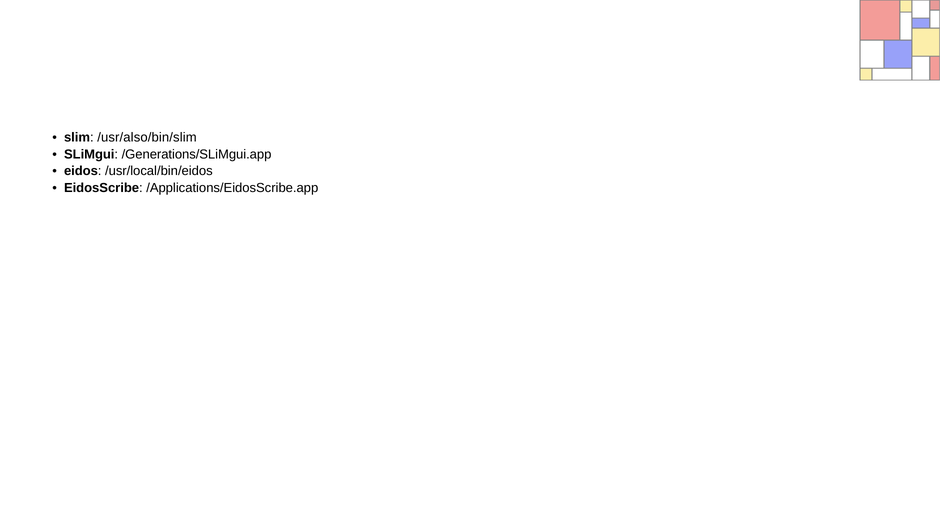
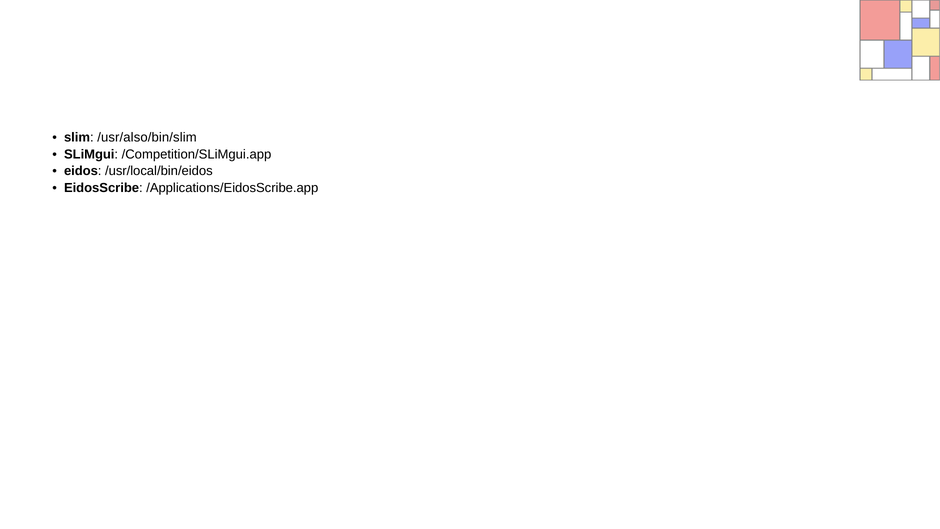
/Generations/SLiMgui.app: /Generations/SLiMgui.app -> /Competition/SLiMgui.app
